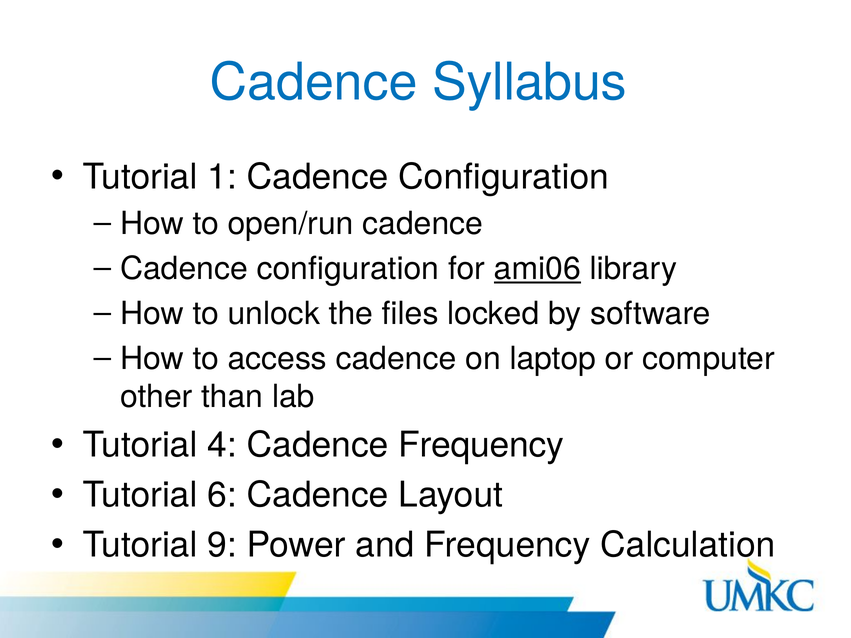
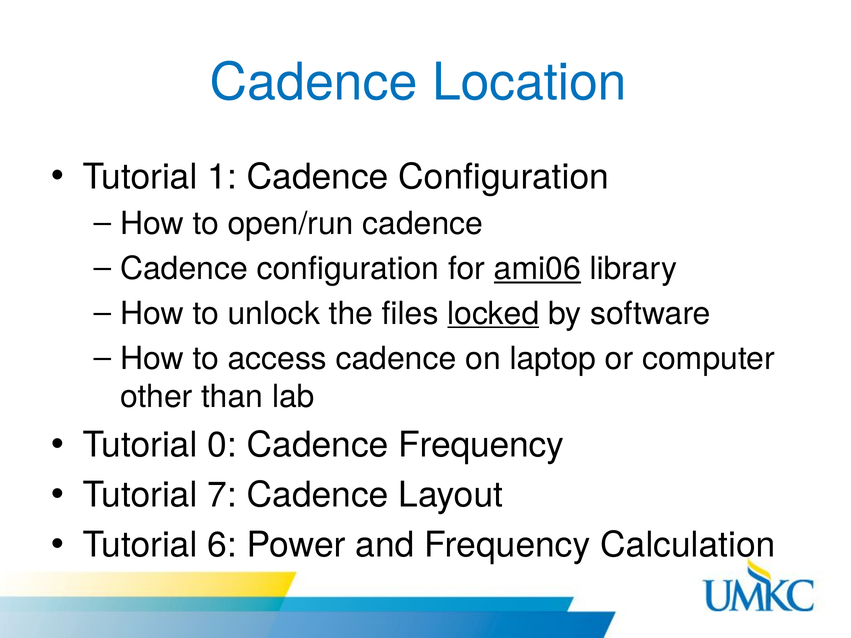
Syllabus: Syllabus -> Location
locked underline: none -> present
4: 4 -> 0
6: 6 -> 7
9: 9 -> 6
